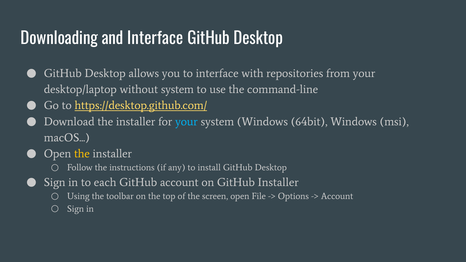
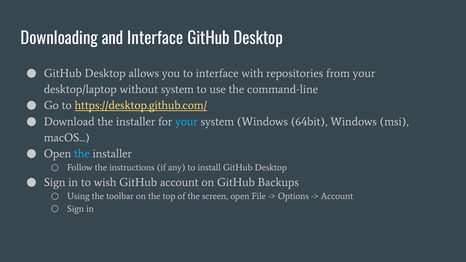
the at (82, 154) colour: yellow -> light blue
each: each -> wish
GitHub Installer: Installer -> Backups
